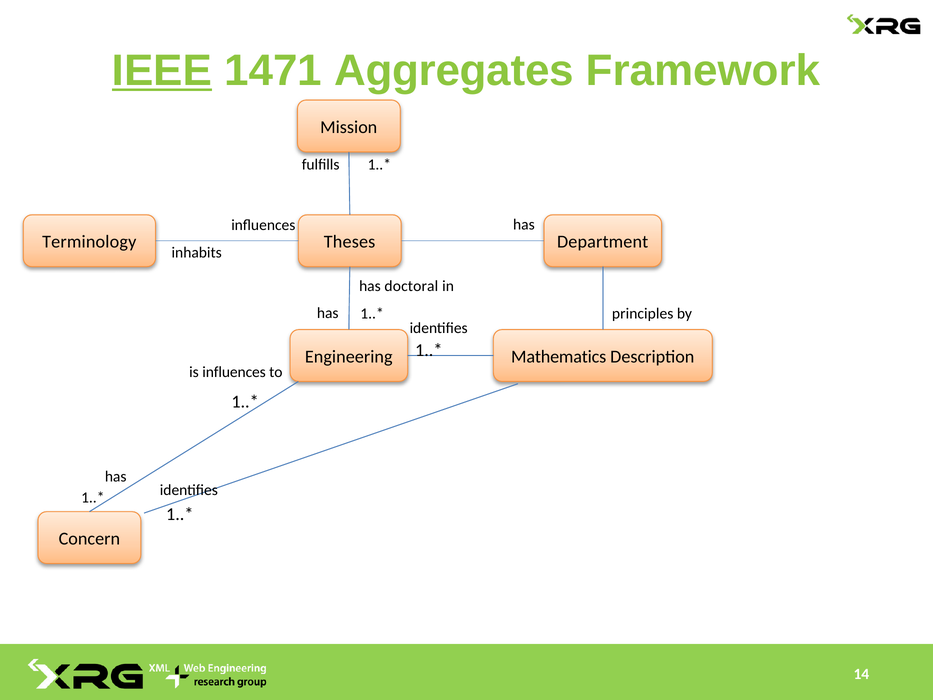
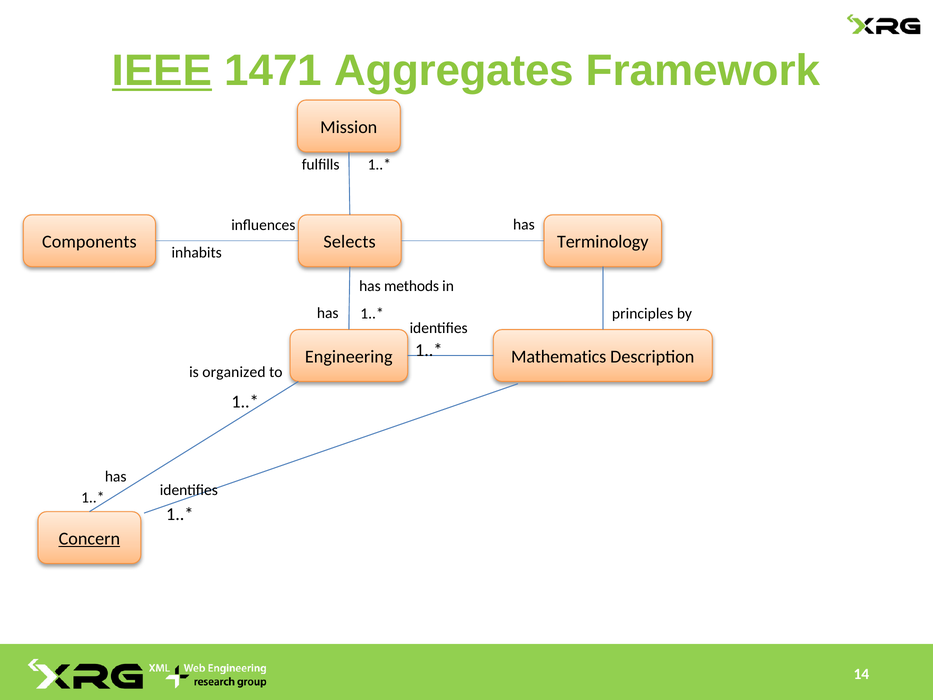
Terminology: Terminology -> Components
Theses: Theses -> Selects
Department: Department -> Terminology
doctoral: doctoral -> methods
is influences: influences -> organized
Concern underline: none -> present
